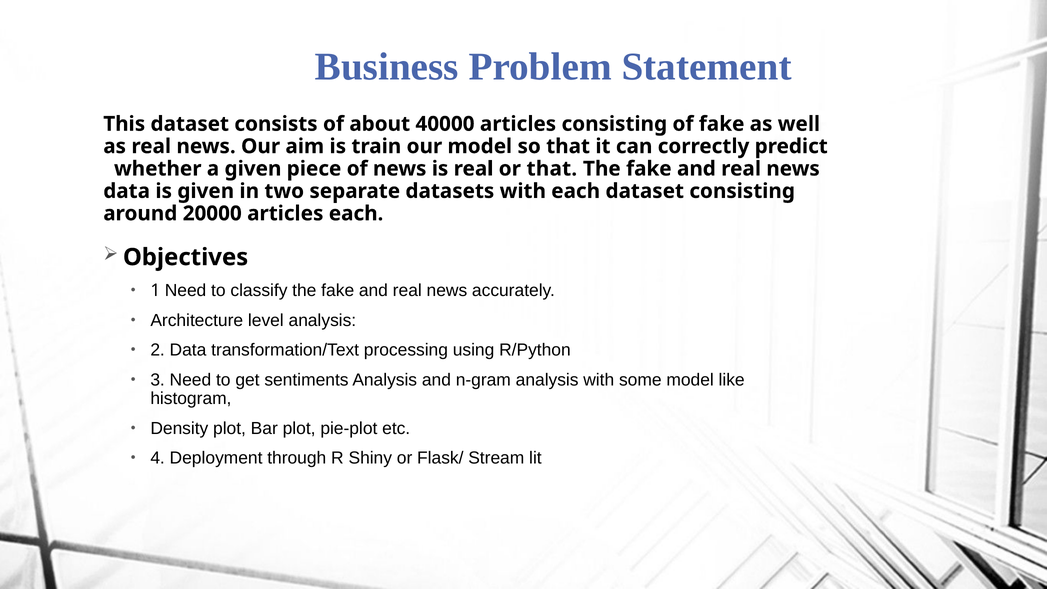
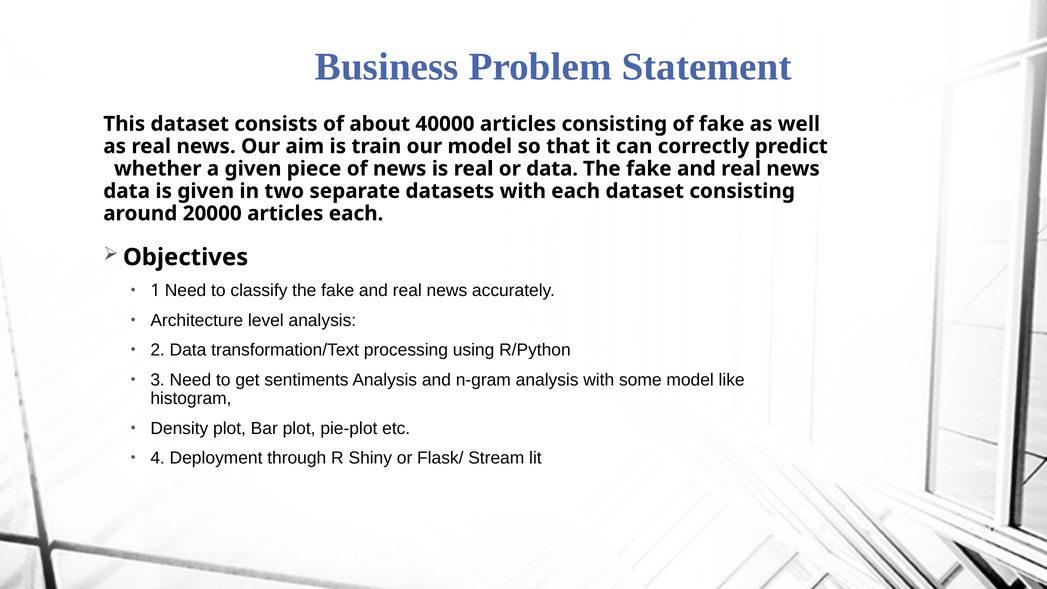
or that: that -> data
